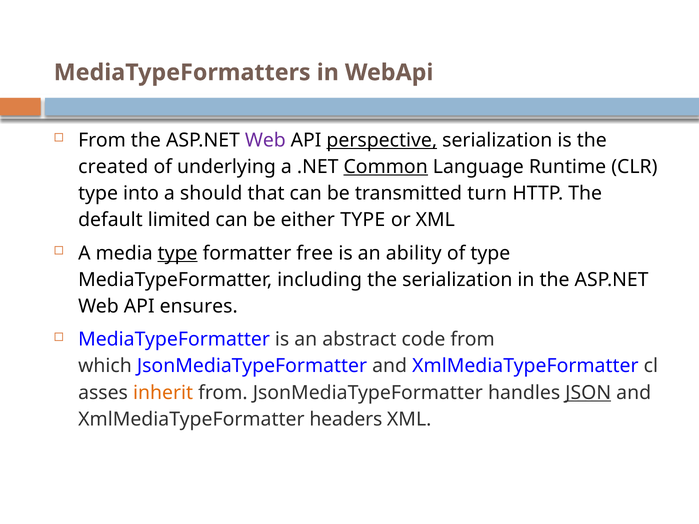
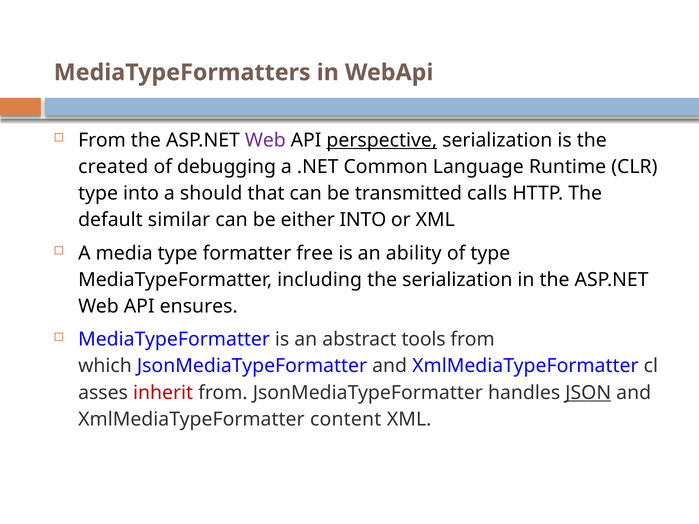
underlying: underlying -> debugging
Common underline: present -> none
turn: turn -> calls
limited: limited -> similar
either TYPE: TYPE -> INTO
type at (178, 253) underline: present -> none
code: code -> tools
inherit colour: orange -> red
headers: headers -> content
